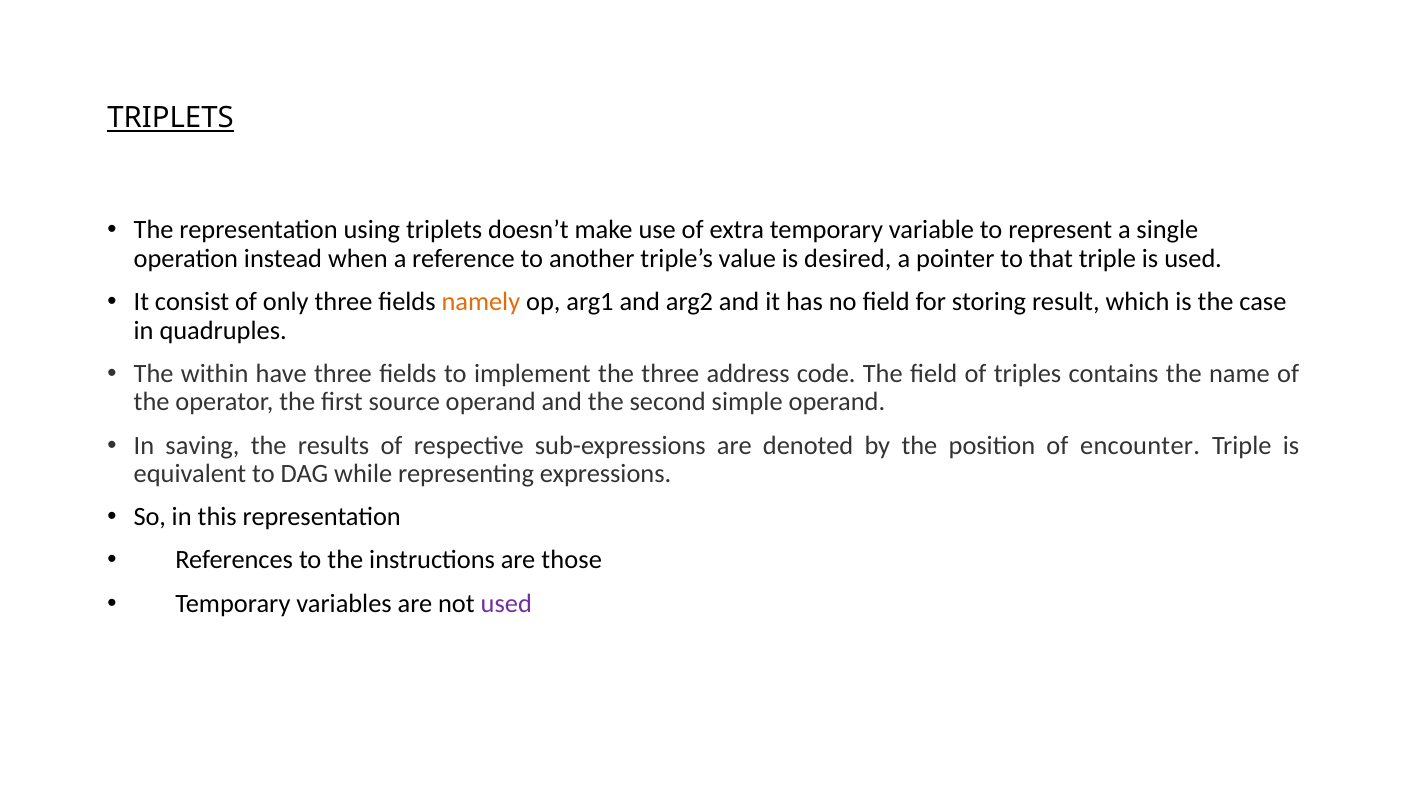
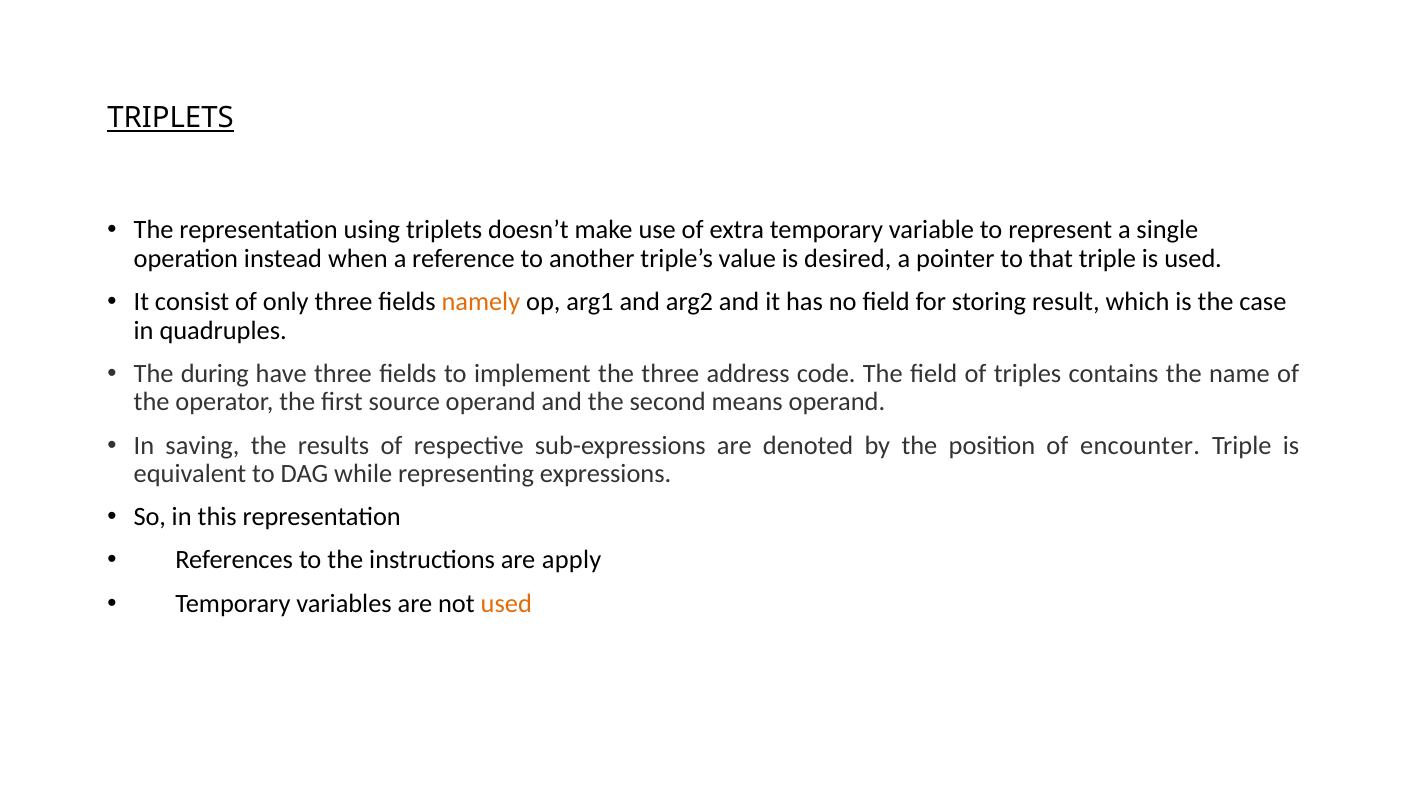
within: within -> during
simple: simple -> means
those: those -> apply
used at (506, 603) colour: purple -> orange
